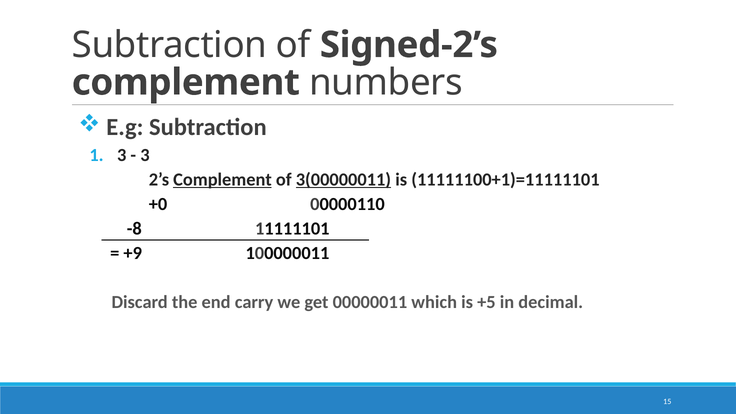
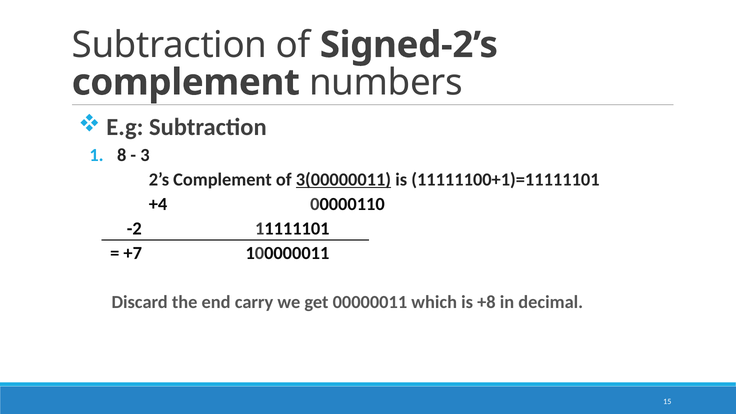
3 at (122, 155): 3 -> 8
Complement at (222, 180) underline: present -> none
+0: +0 -> +4
-8: -8 -> -2
+9: +9 -> +7
+5: +5 -> +8
